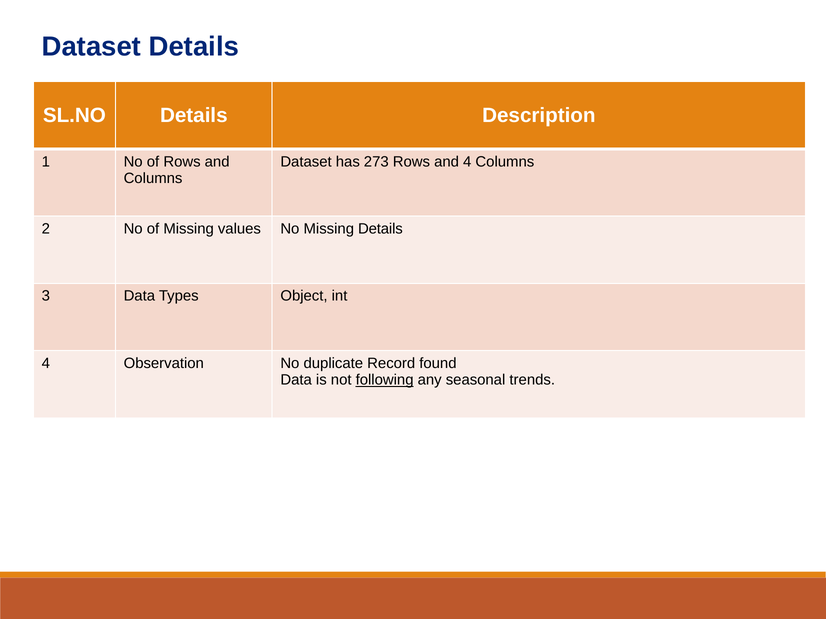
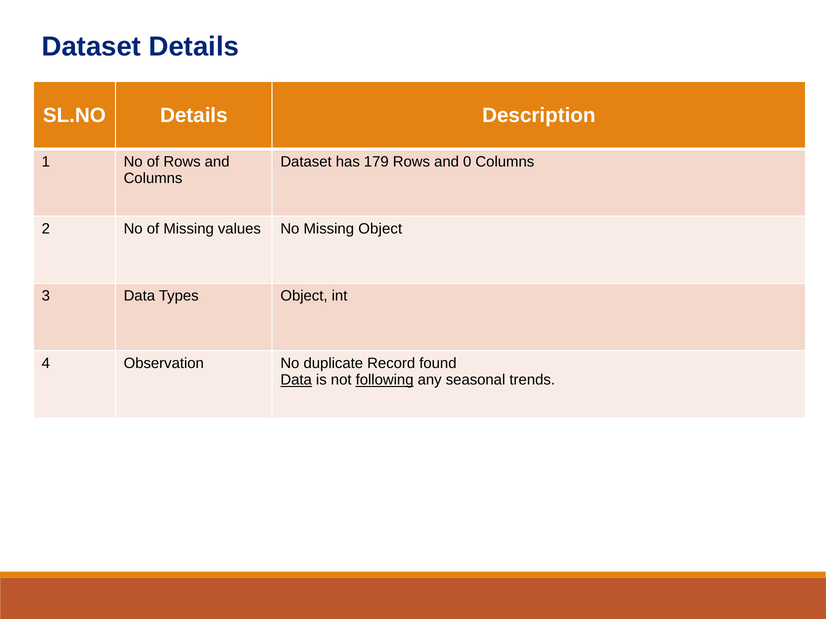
273: 273 -> 179
and 4: 4 -> 0
Missing Details: Details -> Object
Data at (296, 380) underline: none -> present
